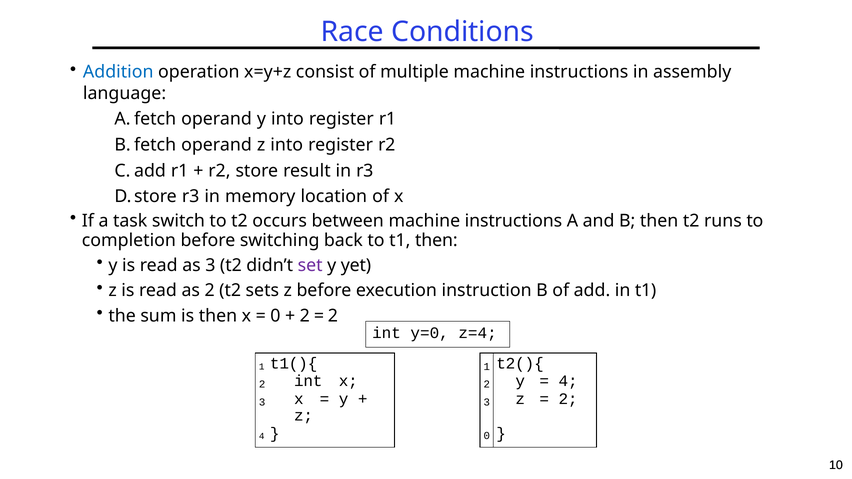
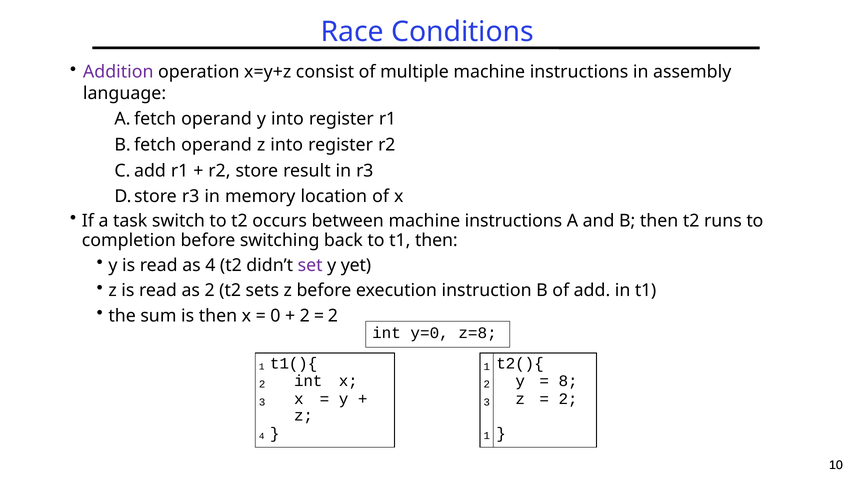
Addition colour: blue -> purple
as 3: 3 -> 4
z=4: z=4 -> z=8
4 at (568, 381): 4 -> 8
0 at (487, 436): 0 -> 1
